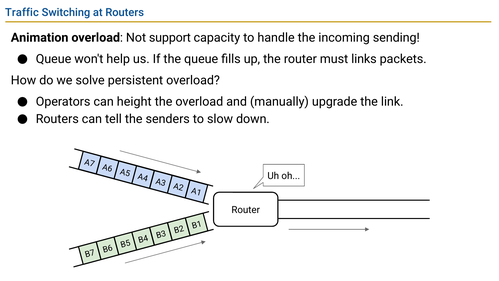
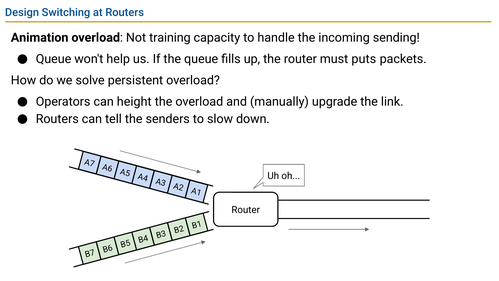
Traffic: Traffic -> Design
support: support -> training
links: links -> puts
